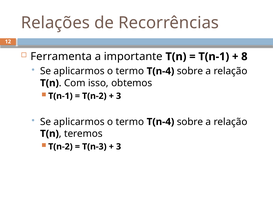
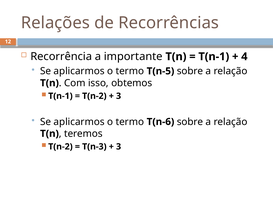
Ferramenta: Ferramenta -> Recorrência
8: 8 -> 4
T(n-4 at (160, 71): T(n-4 -> T(n-5
T(n-4 at (160, 122): T(n-4 -> T(n-6
